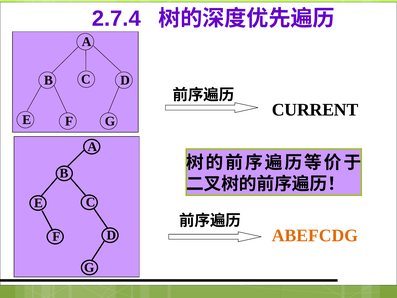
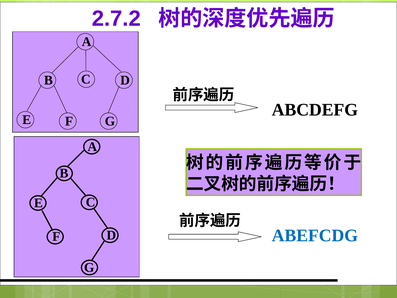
2.7.4: 2.7.4 -> 2.7.2
CURRENT: CURRENT -> ABCDEFG
ABEFCDG colour: orange -> blue
